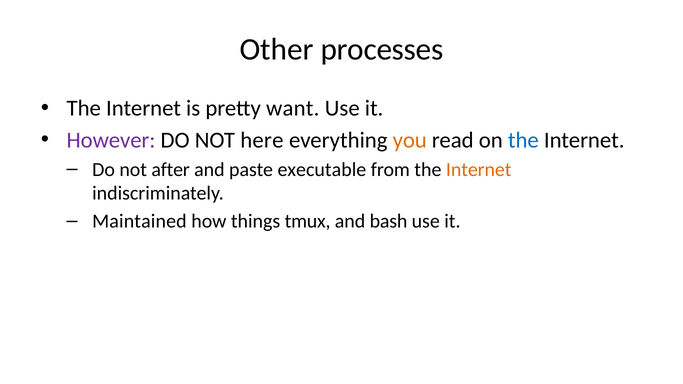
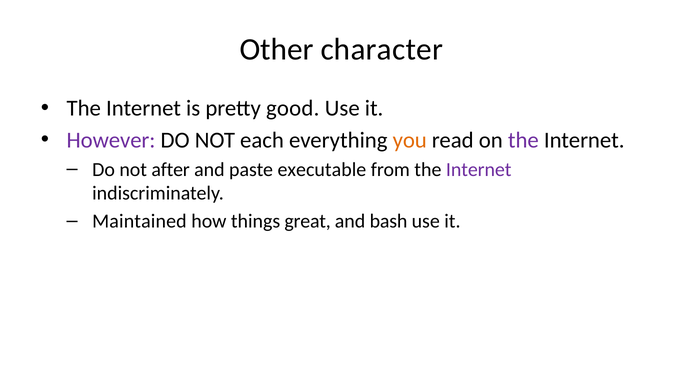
processes: processes -> character
want: want -> good
here: here -> each
the at (523, 140) colour: blue -> purple
Internet at (479, 170) colour: orange -> purple
tmux: tmux -> great
